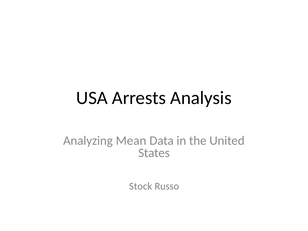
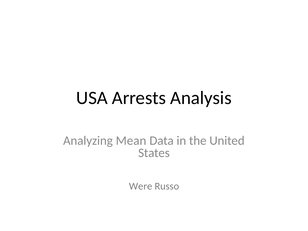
Stock: Stock -> Were
